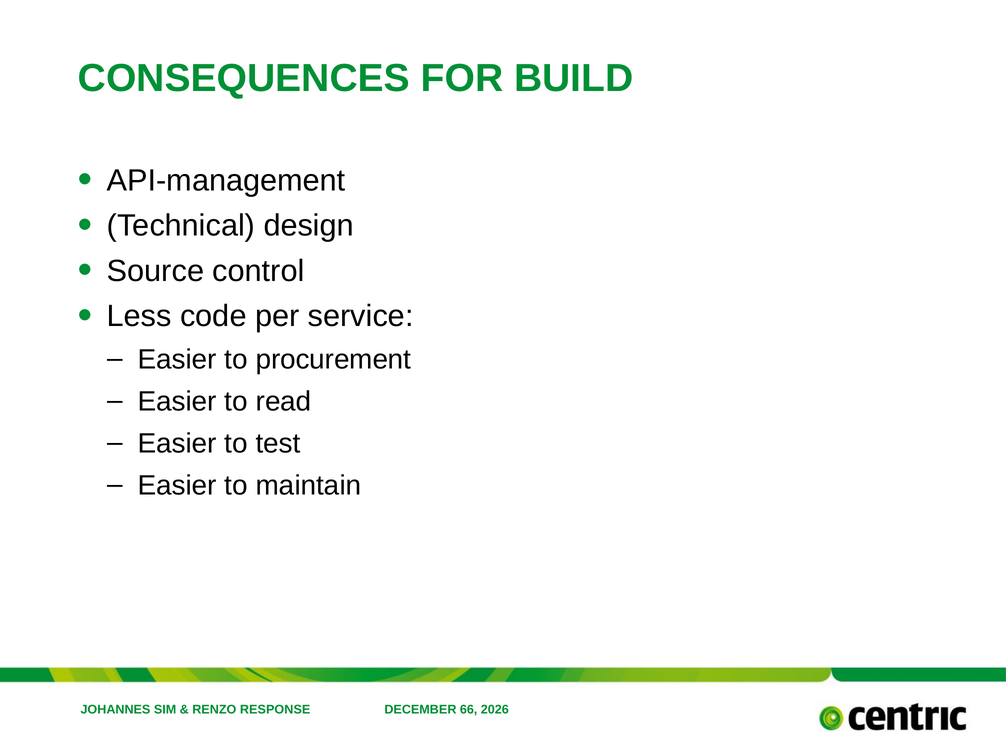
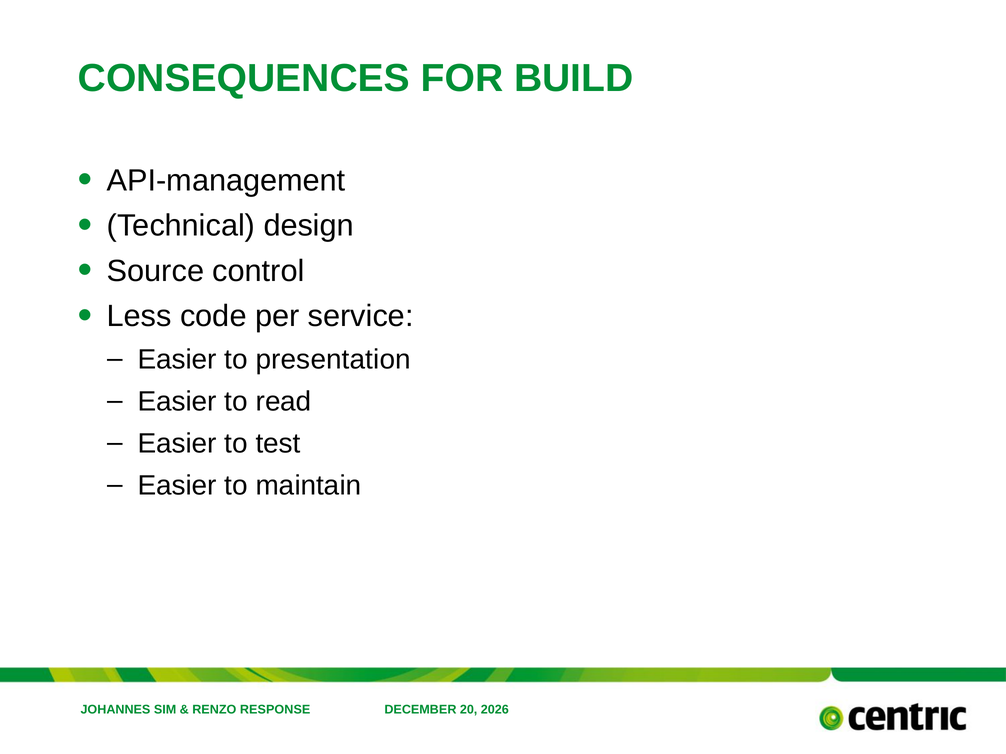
procurement: procurement -> presentation
66: 66 -> 20
